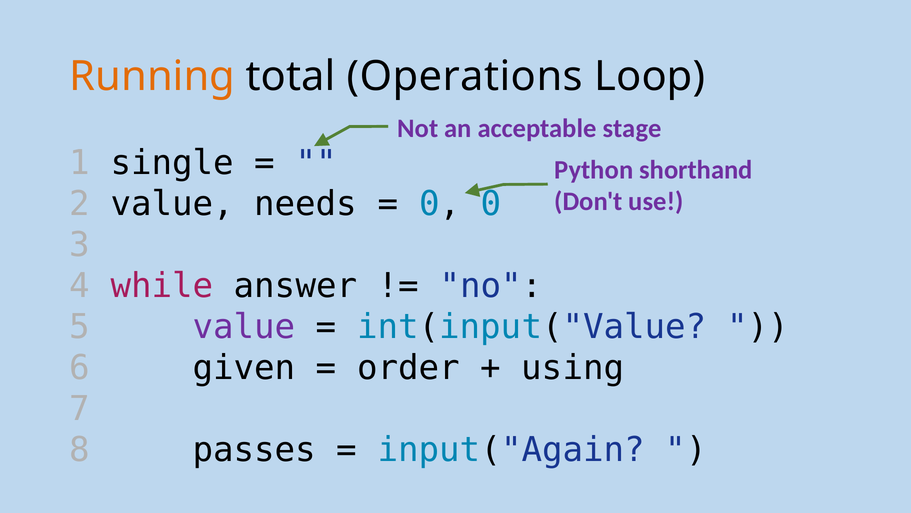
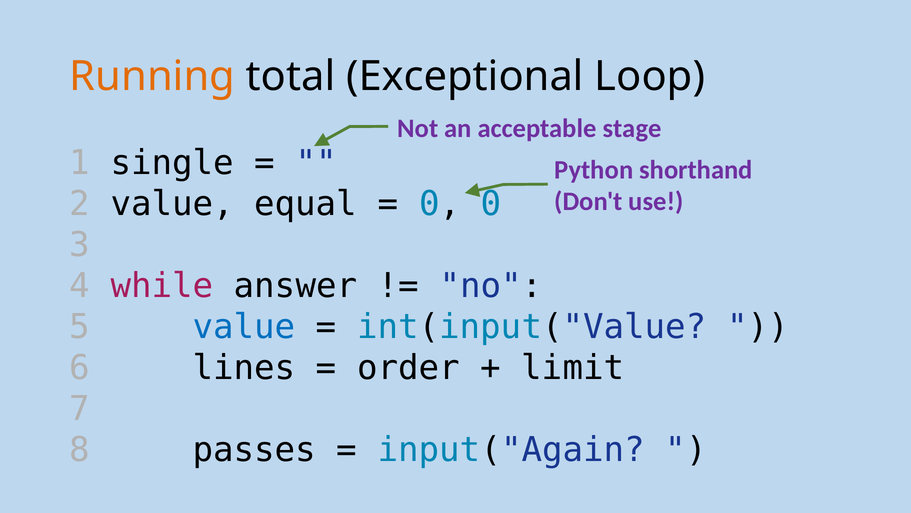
Operations: Operations -> Exceptional
needs: needs -> equal
value at (244, 327) colour: purple -> blue
given: given -> lines
using: using -> limit
